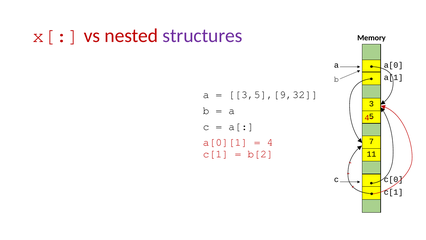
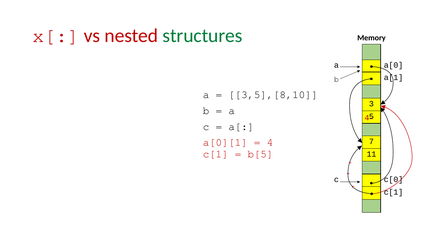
structures colour: purple -> green
3,5],[9,32: 3,5],[9,32 -> 3,5],[8,10
b[2: b[2 -> b[5
